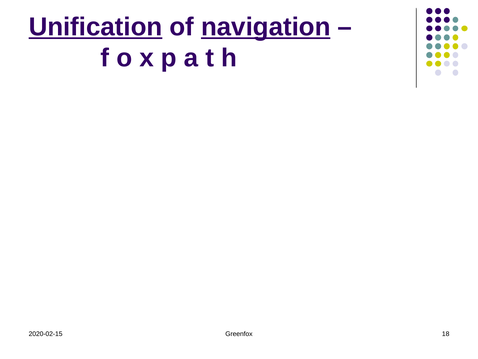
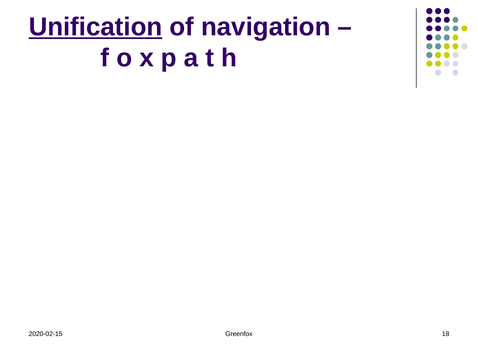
navigation underline: present -> none
